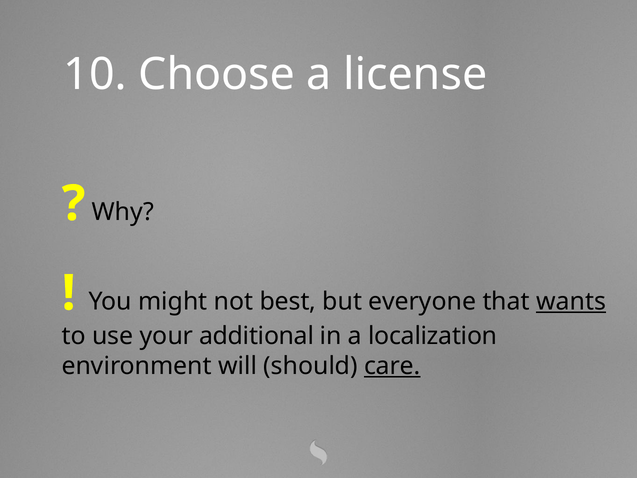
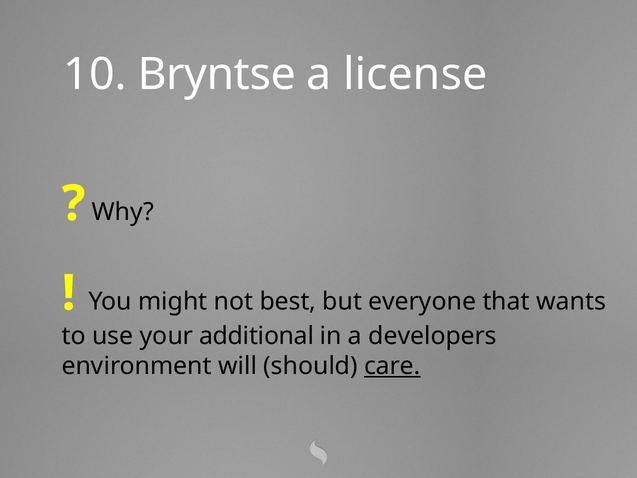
Choose: Choose -> Bryntse
wants underline: present -> none
localization: localization -> developers
